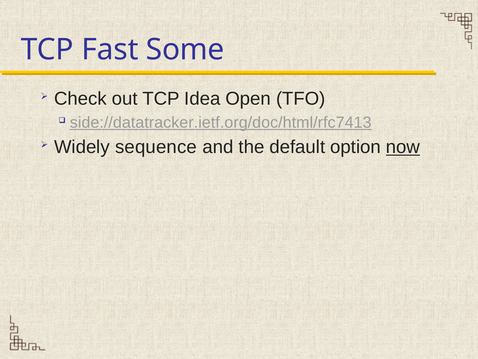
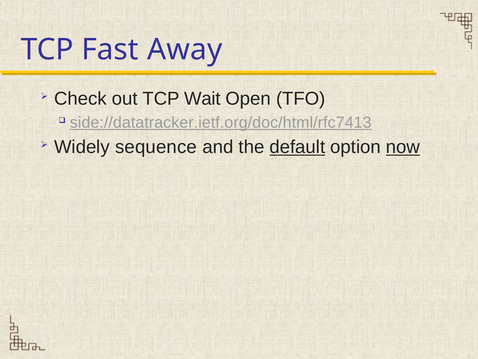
Some: Some -> Away
Idea: Idea -> Wait
default underline: none -> present
